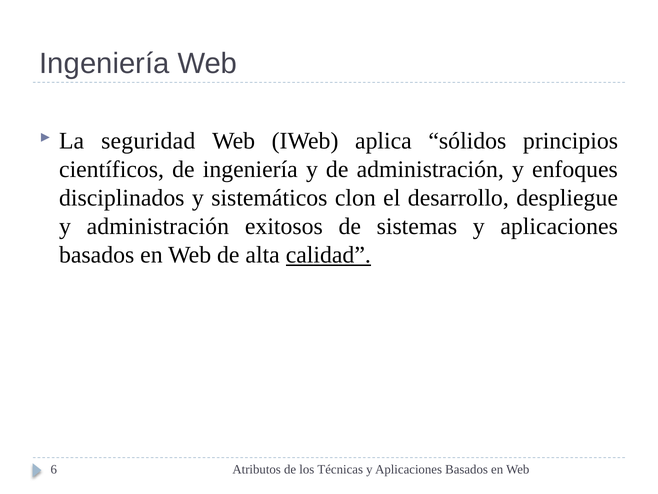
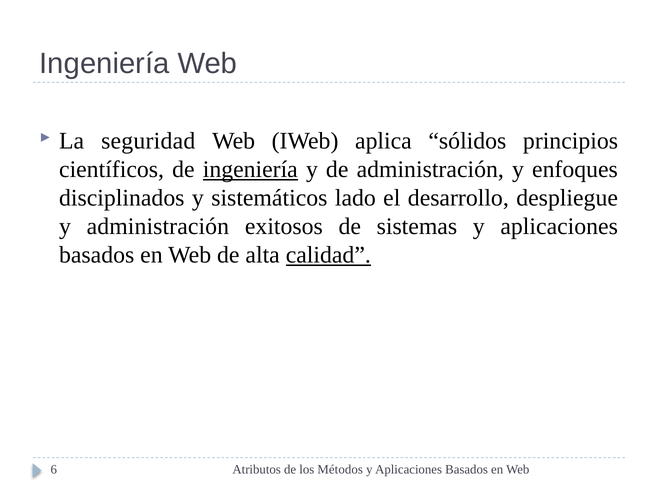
ingeniería at (250, 169) underline: none -> present
clon: clon -> lado
Técnicas: Técnicas -> Métodos
